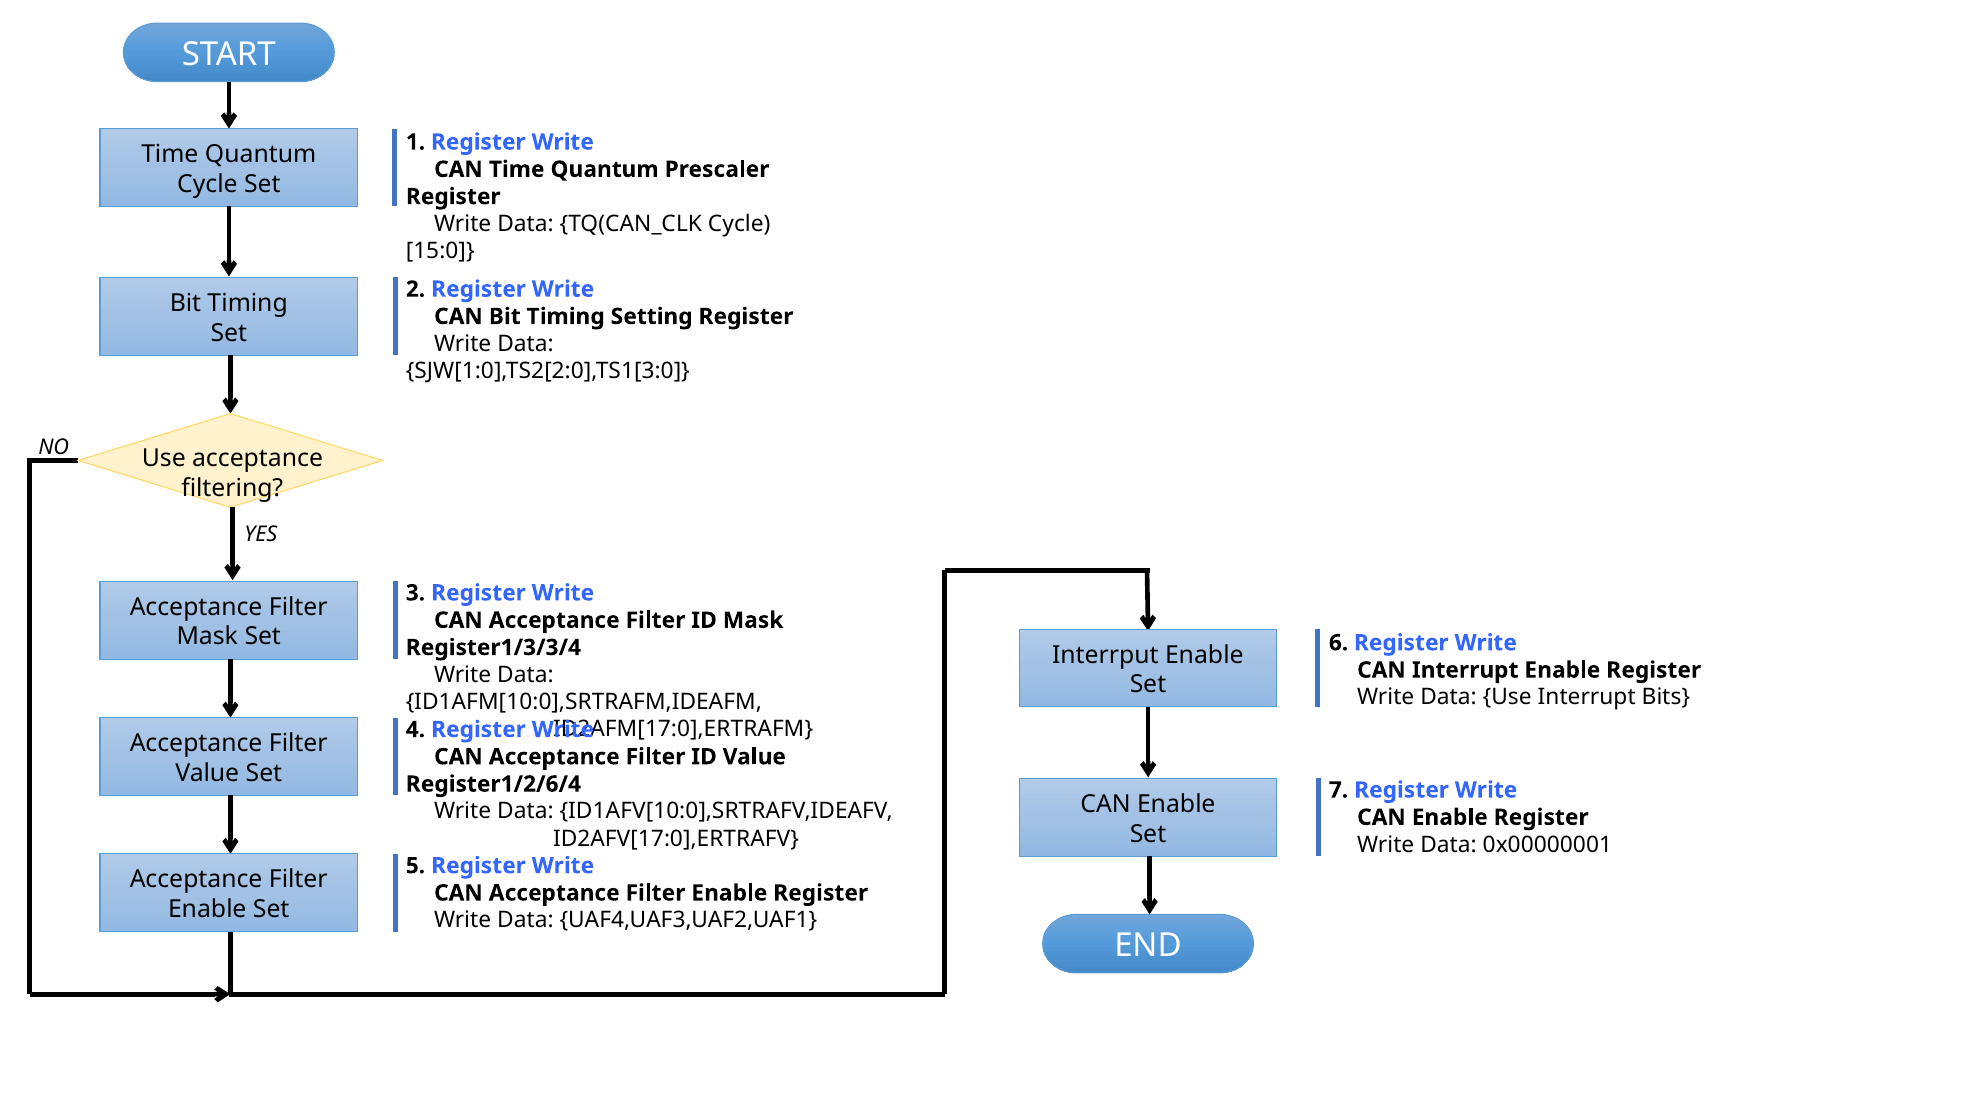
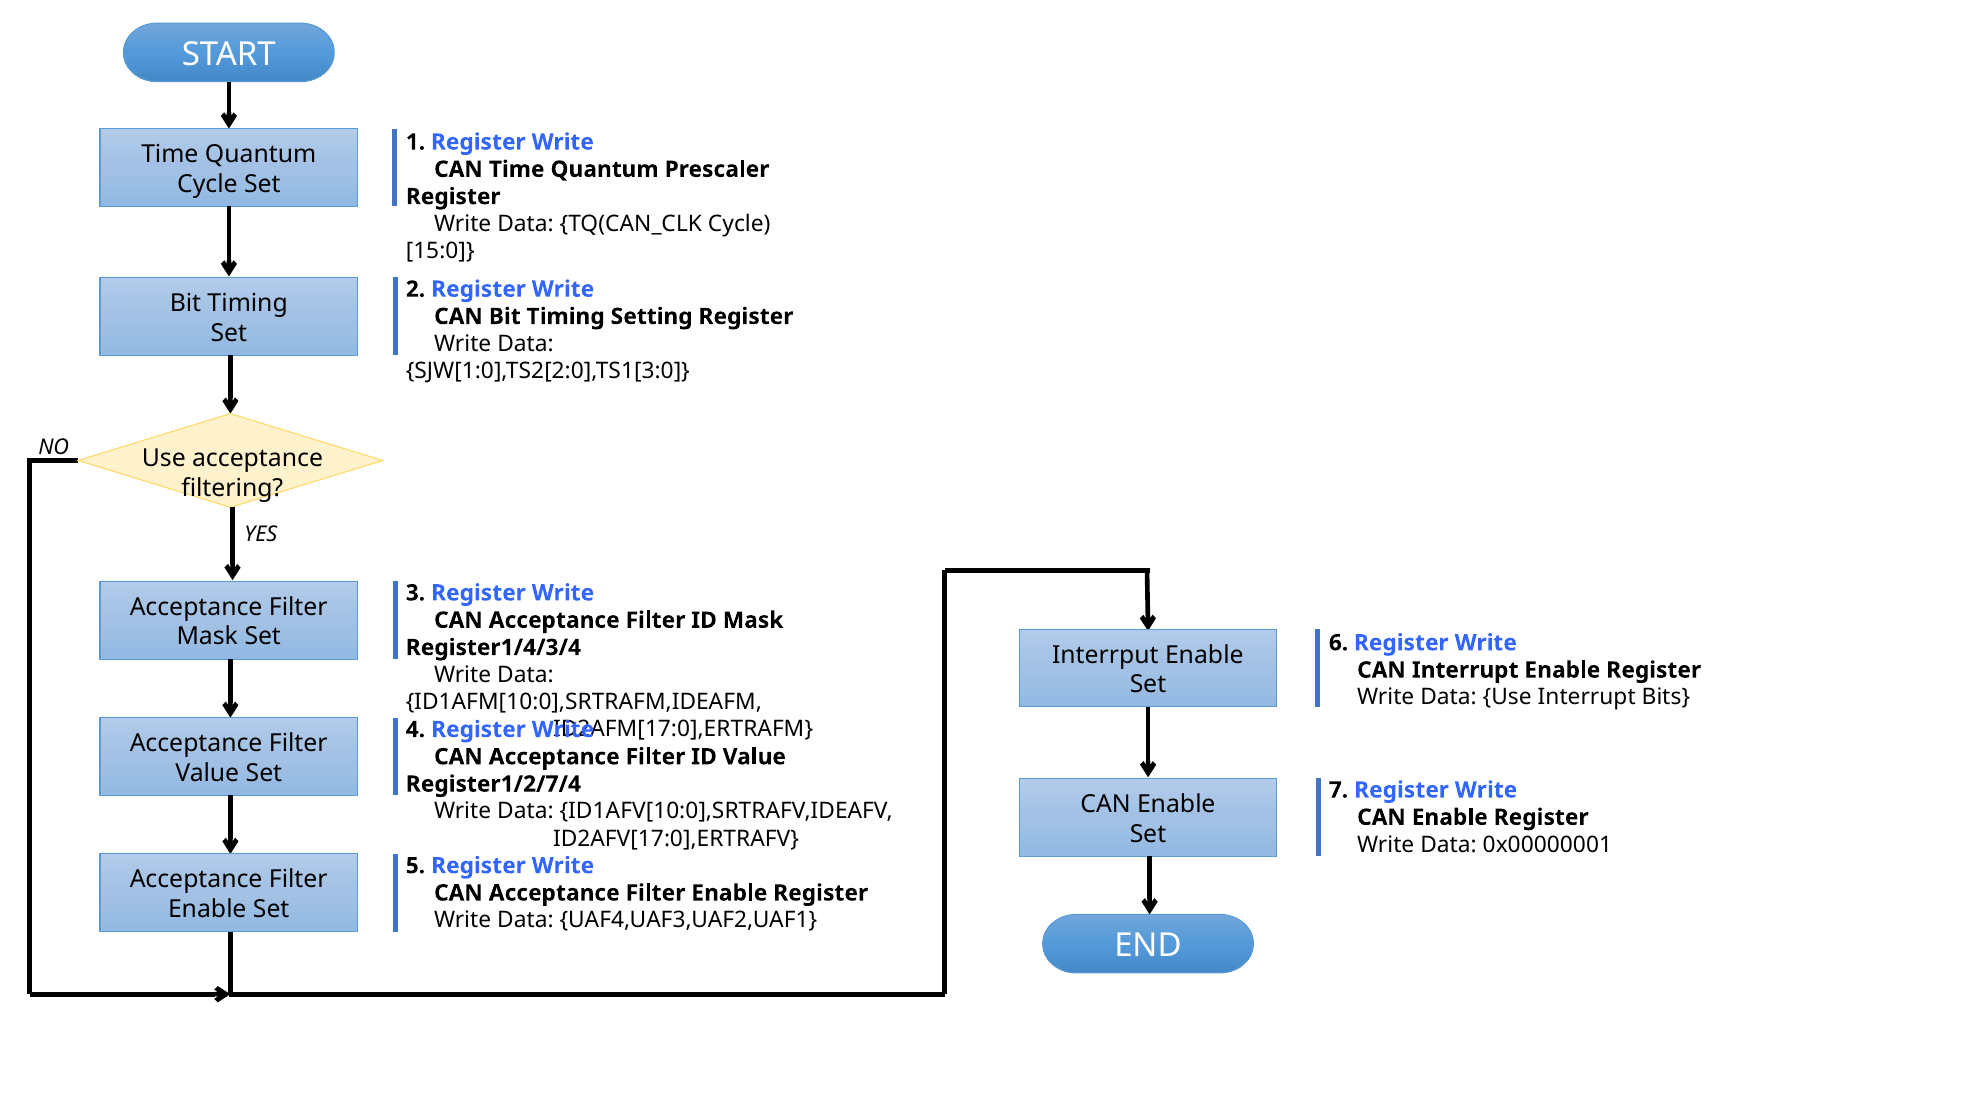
Register1/3/3/4: Register1/3/3/4 -> Register1/4/3/4
Register1/2/6/4: Register1/2/6/4 -> Register1/2/7/4
